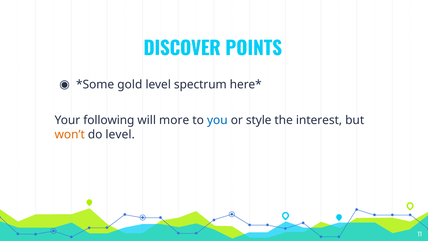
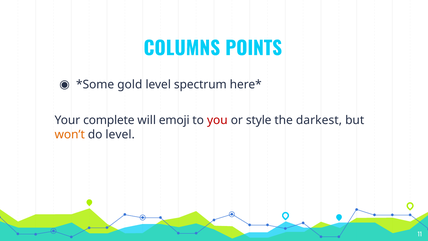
DISCOVER: DISCOVER -> COLUMNS
following: following -> complete
more: more -> emoji
you colour: blue -> red
interest: interest -> darkest
